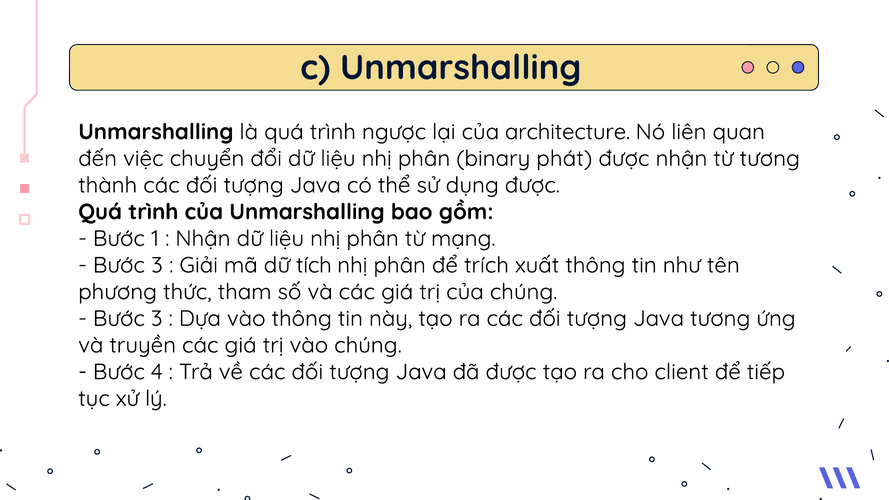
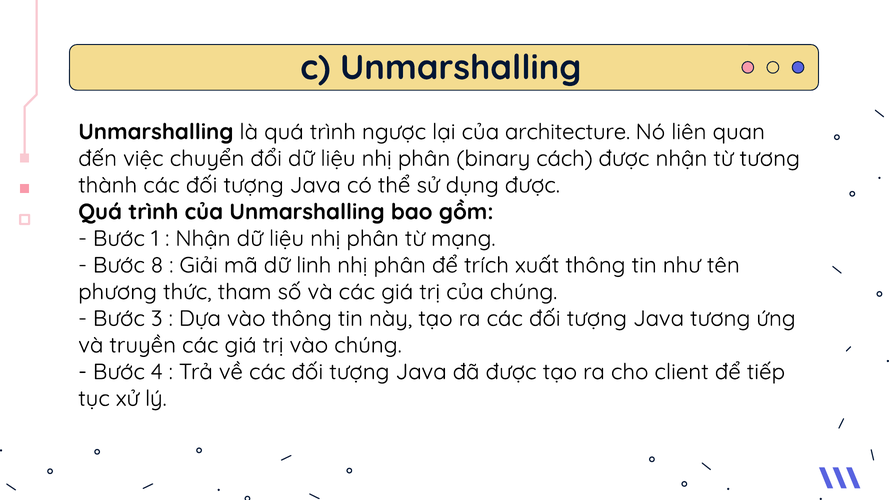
phát: phát -> cách
3 at (157, 265): 3 -> 8
tích: tích -> linh
